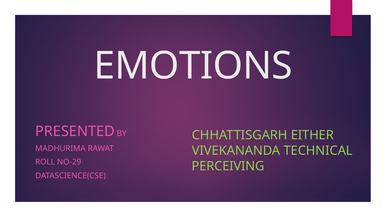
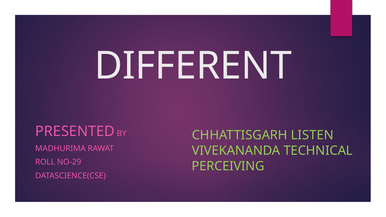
EMOTIONS: EMOTIONS -> DIFFERENT
EITHER: EITHER -> LISTEN
